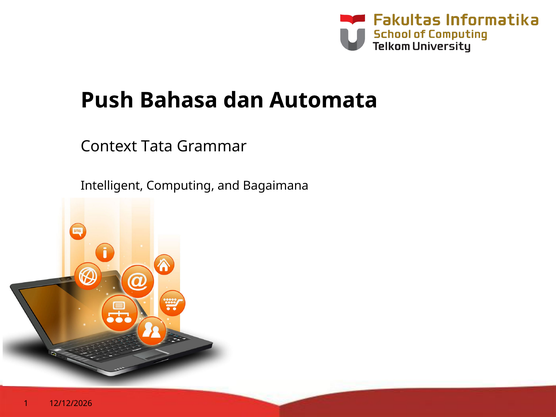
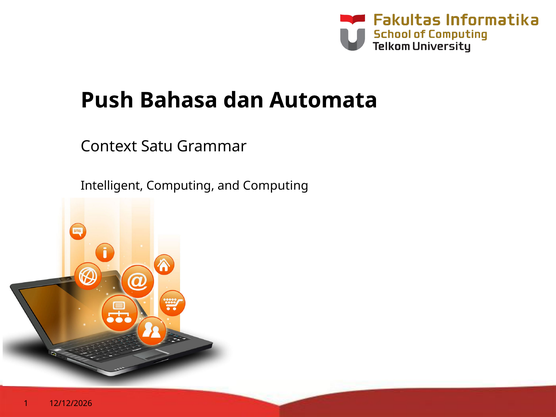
Tata: Tata -> Satu
and Bagaimana: Bagaimana -> Computing
